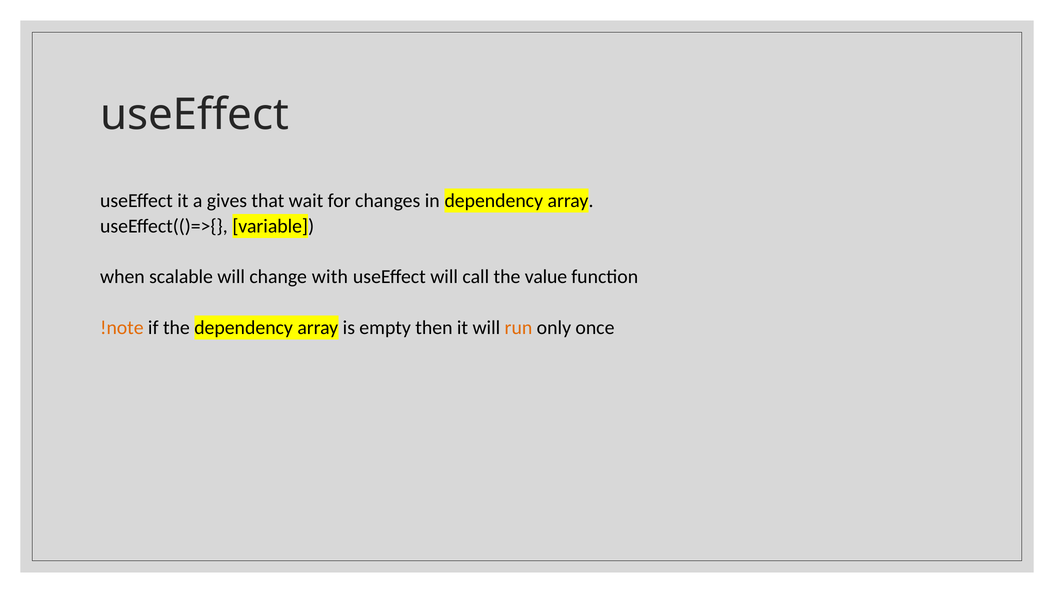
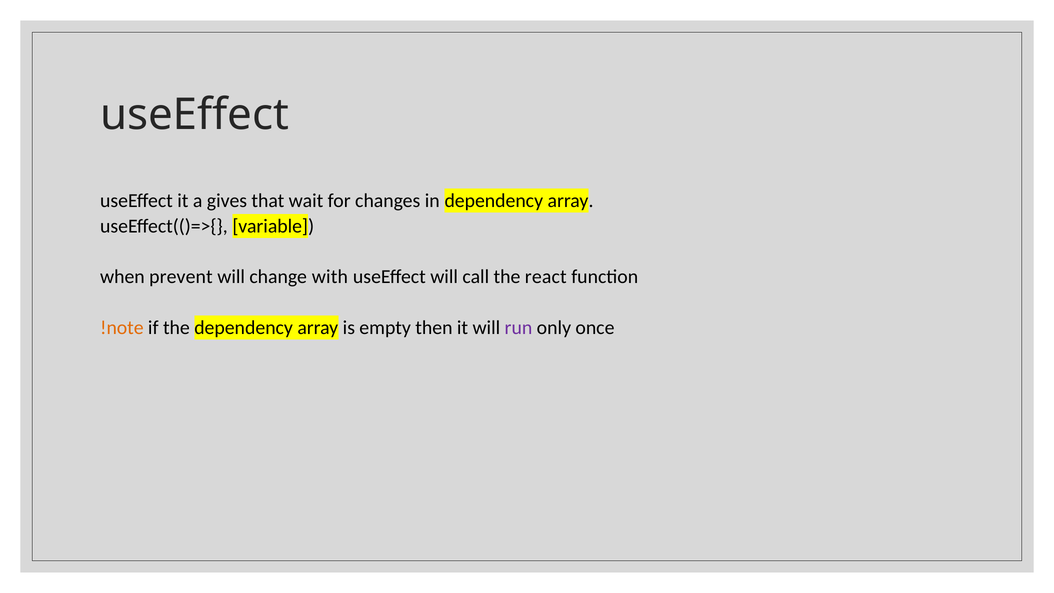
scalable: scalable -> prevent
value: value -> react
run colour: orange -> purple
